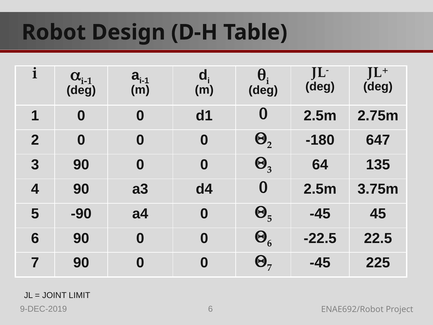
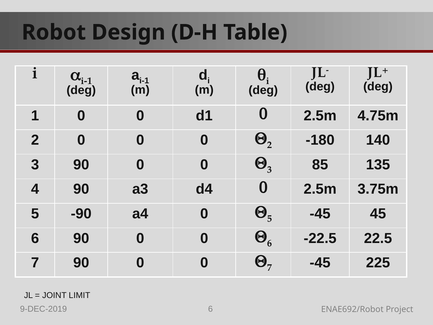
2.75m: 2.75m -> 4.75m
647: 647 -> 140
64: 64 -> 85
